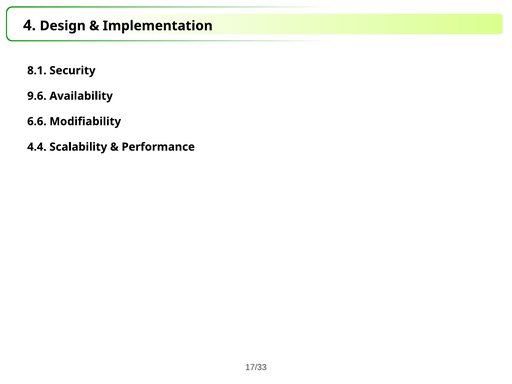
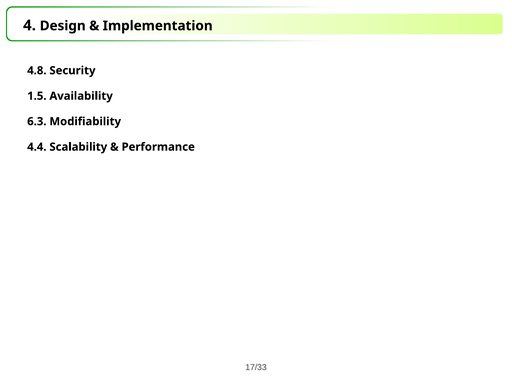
8.1: 8.1 -> 4.8
9.6: 9.6 -> 1.5
6.6: 6.6 -> 6.3
